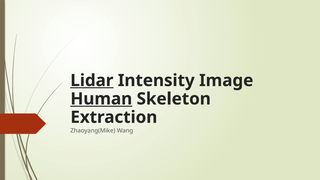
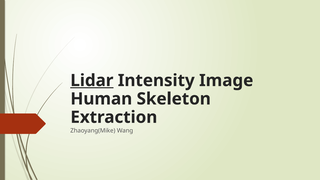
Human underline: present -> none
